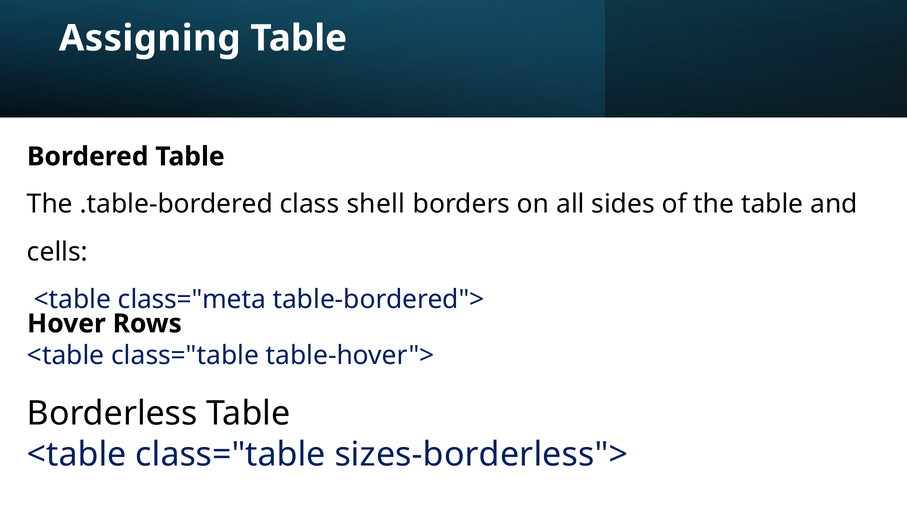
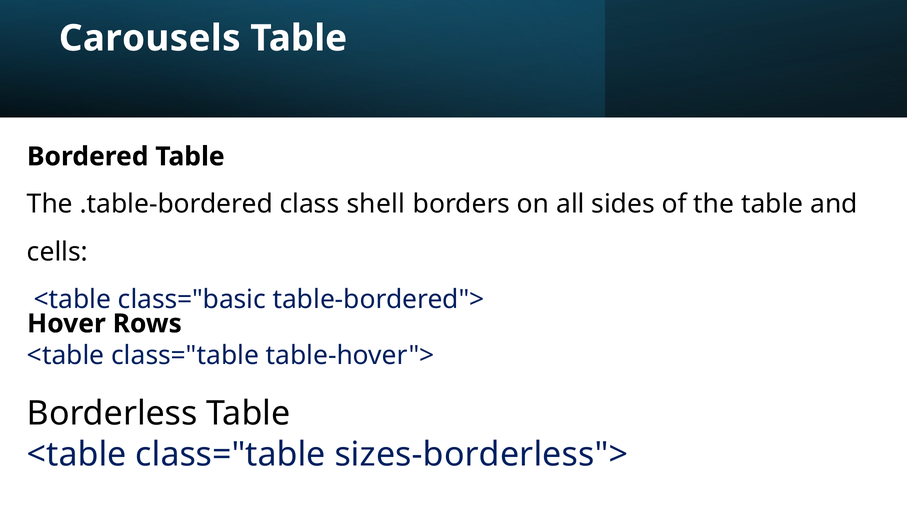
Assigning: Assigning -> Carousels
class="meta: class="meta -> class="basic
